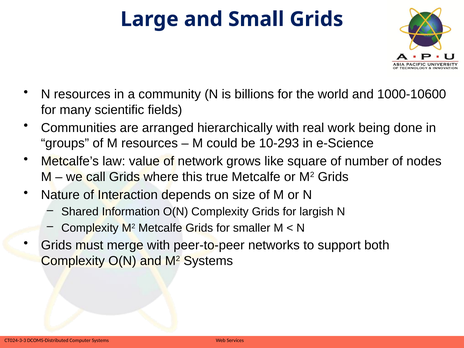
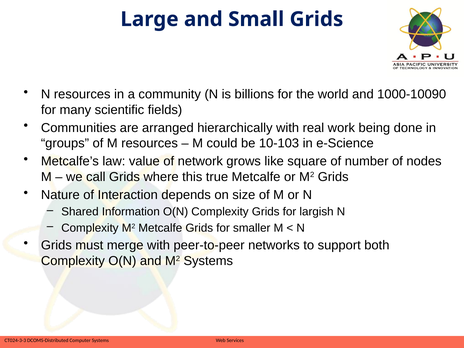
1000-10600: 1000-10600 -> 1000-10090
10-293: 10-293 -> 10-103
